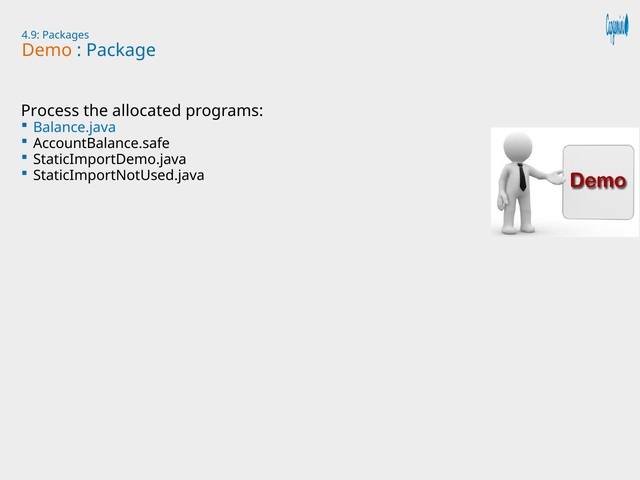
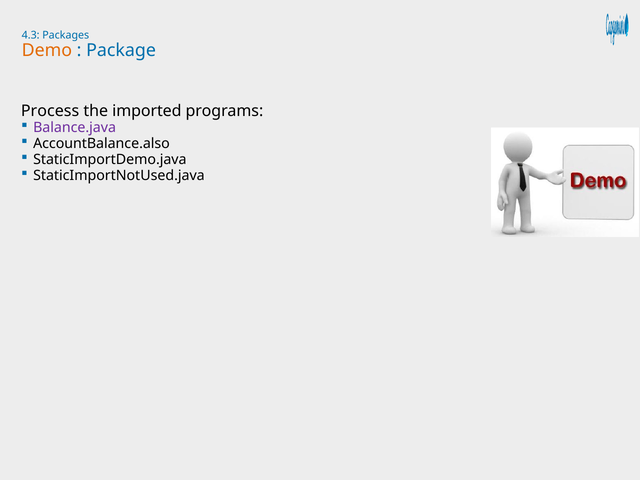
4.9: 4.9 -> 4.3
allocated: allocated -> imported
Balance.java colour: blue -> purple
AccountBalance.safe: AccountBalance.safe -> AccountBalance.also
